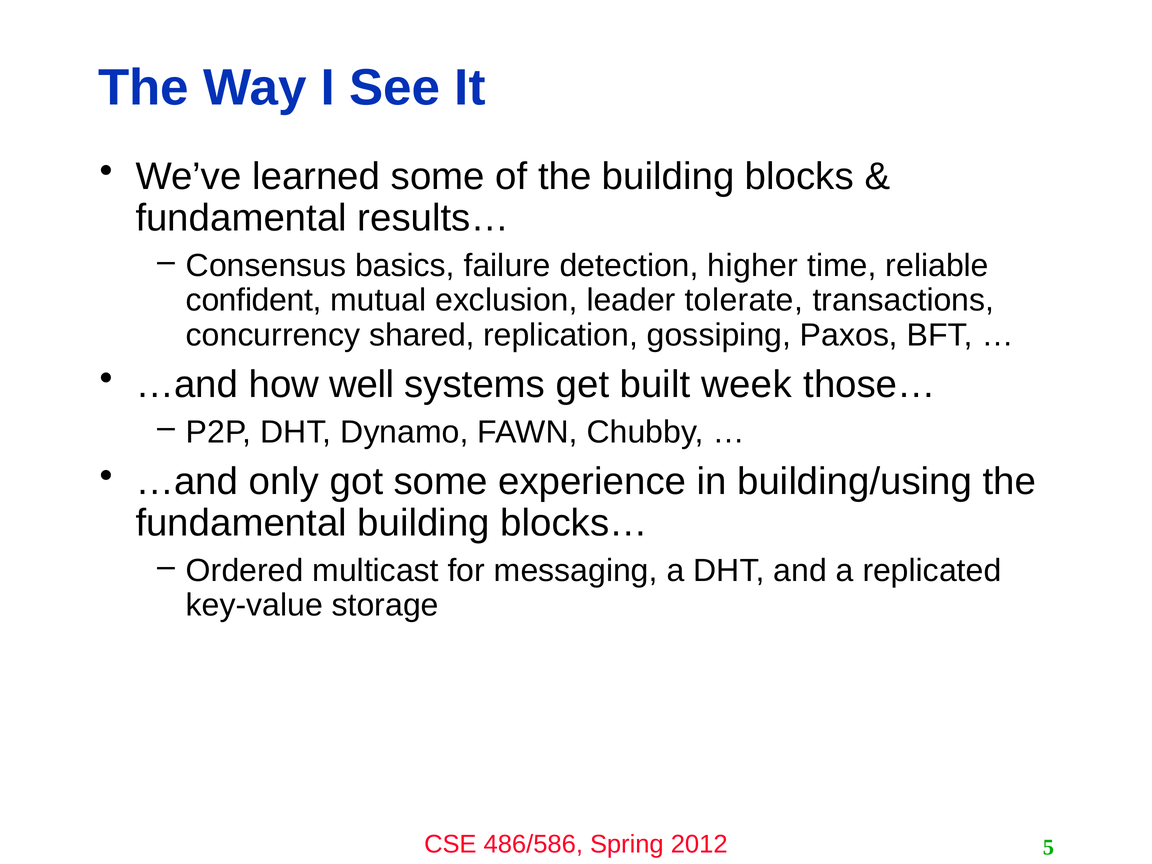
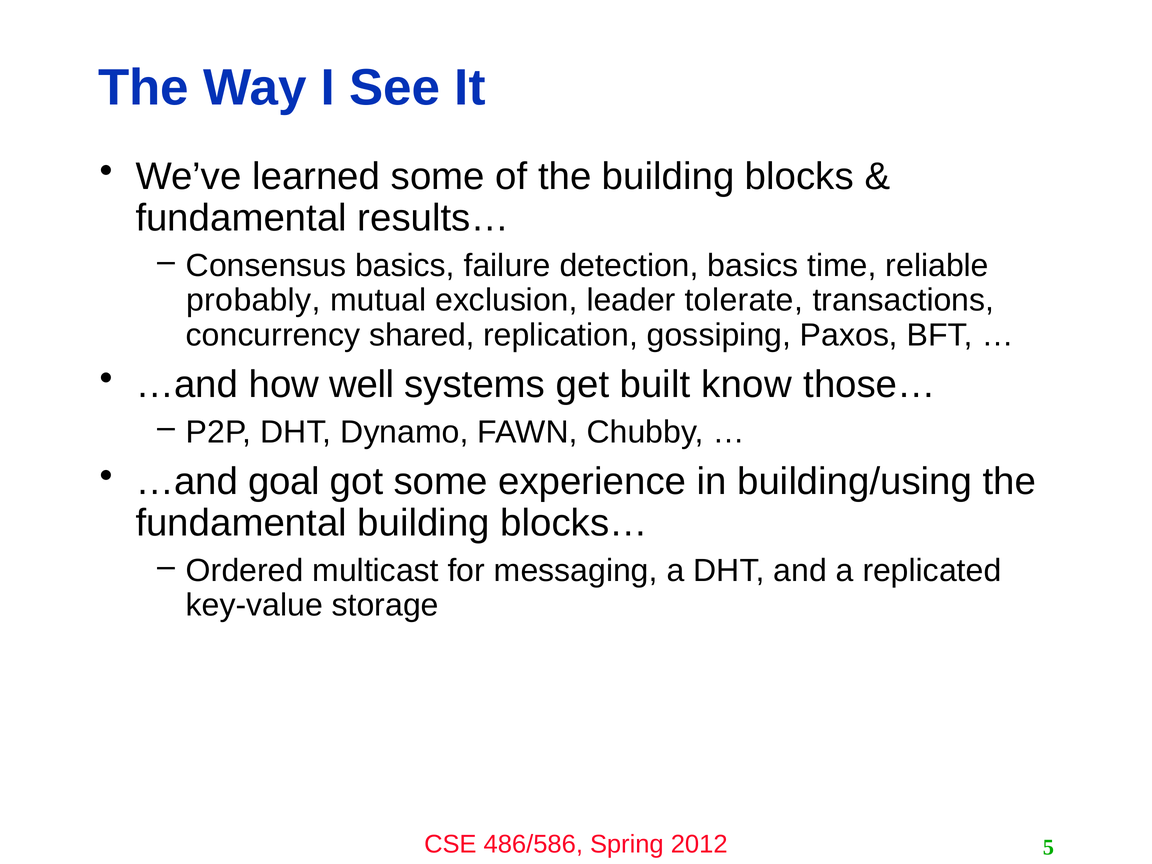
detection higher: higher -> basics
confident: confident -> probably
week: week -> know
only: only -> goal
